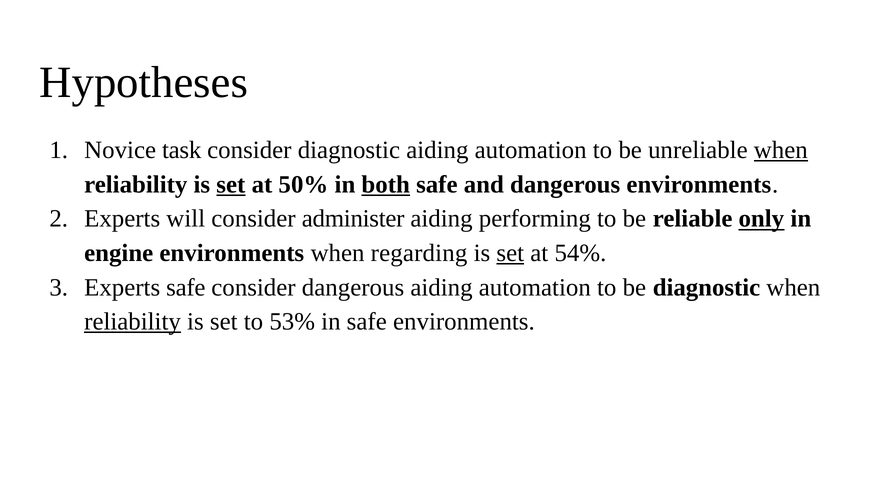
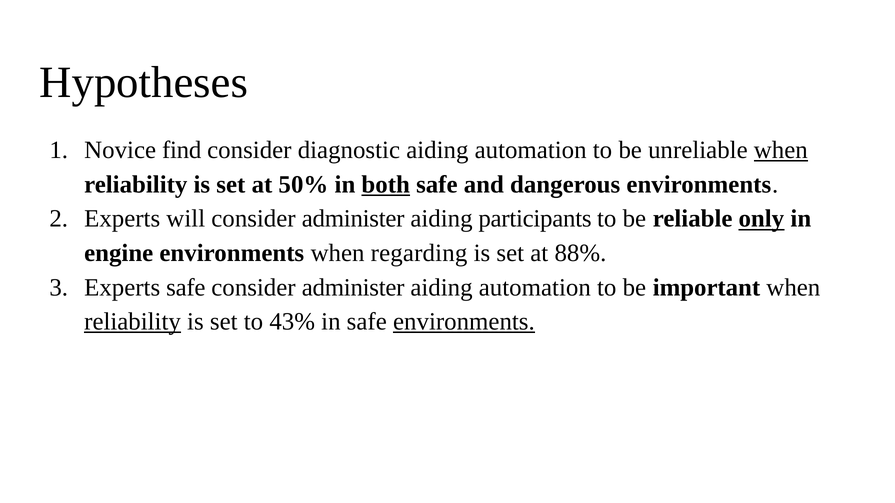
task: task -> find
set at (231, 185) underline: present -> none
performing: performing -> participants
set at (510, 253) underline: present -> none
54%: 54% -> 88%
dangerous at (353, 288): dangerous -> administer
be diagnostic: diagnostic -> important
53%: 53% -> 43%
environments at (464, 322) underline: none -> present
